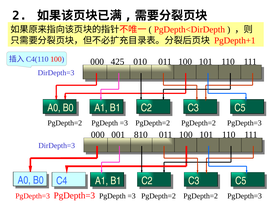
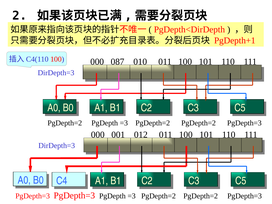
425: 425 -> 087
810: 810 -> 012
